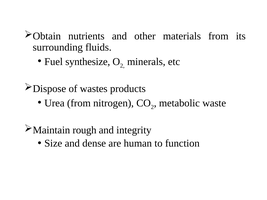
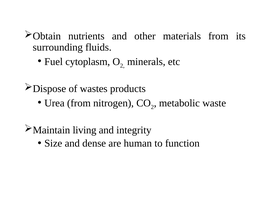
synthesize: synthesize -> cytoplasm
rough: rough -> living
